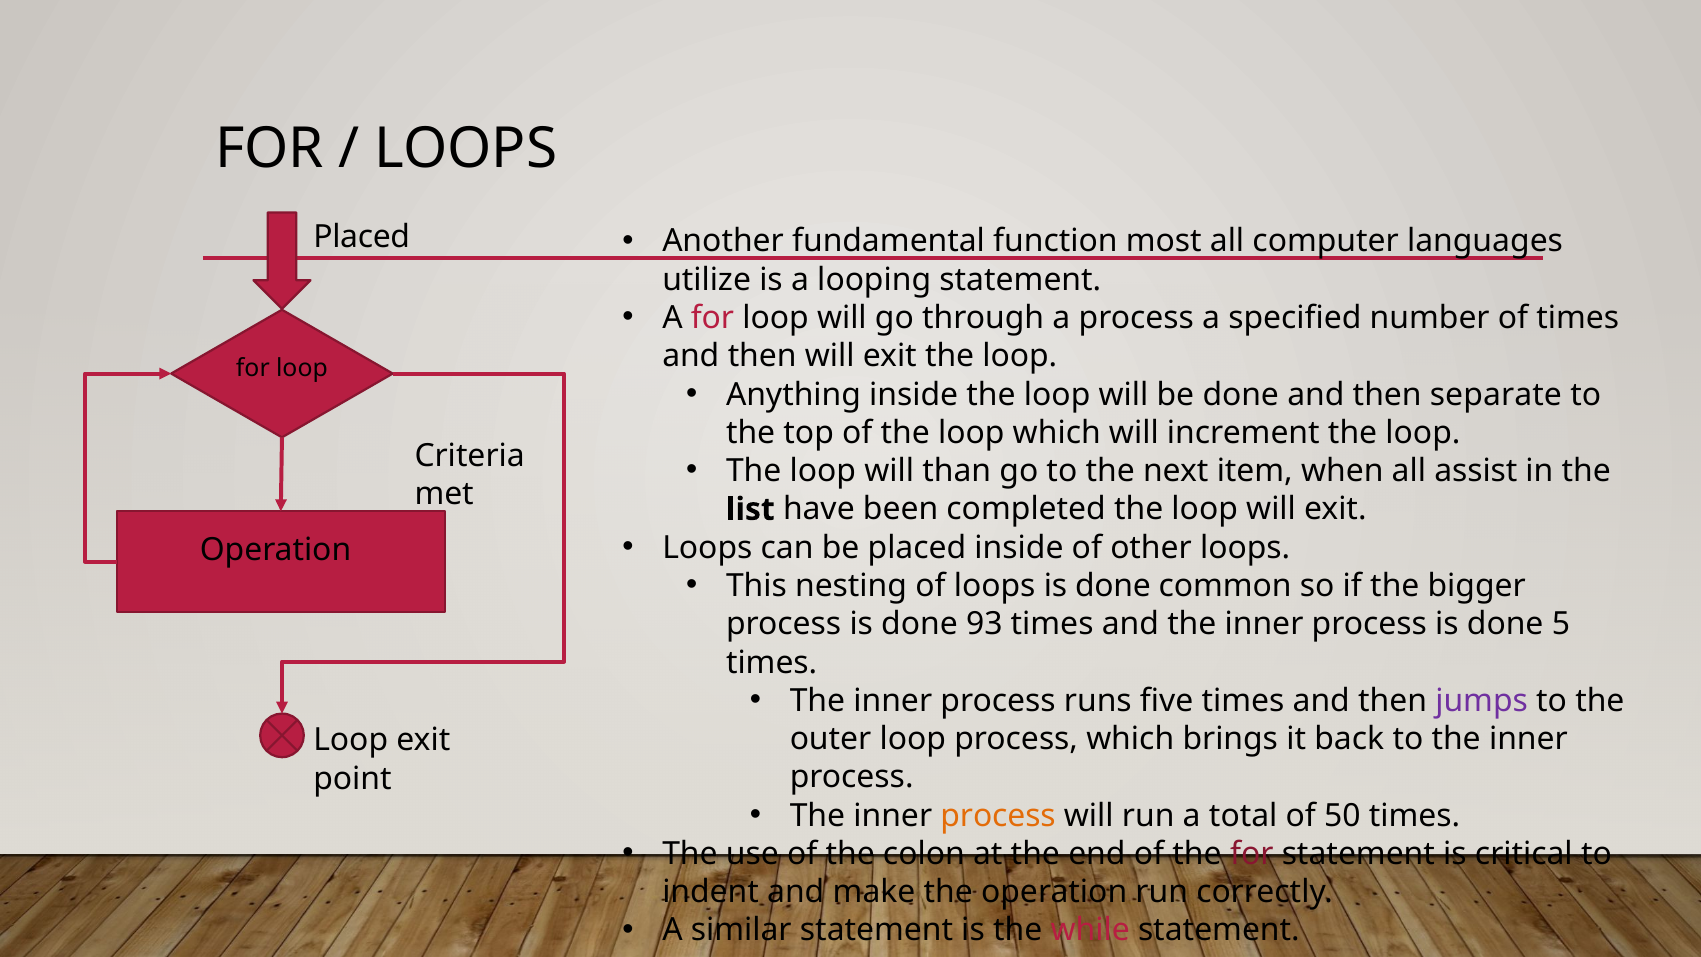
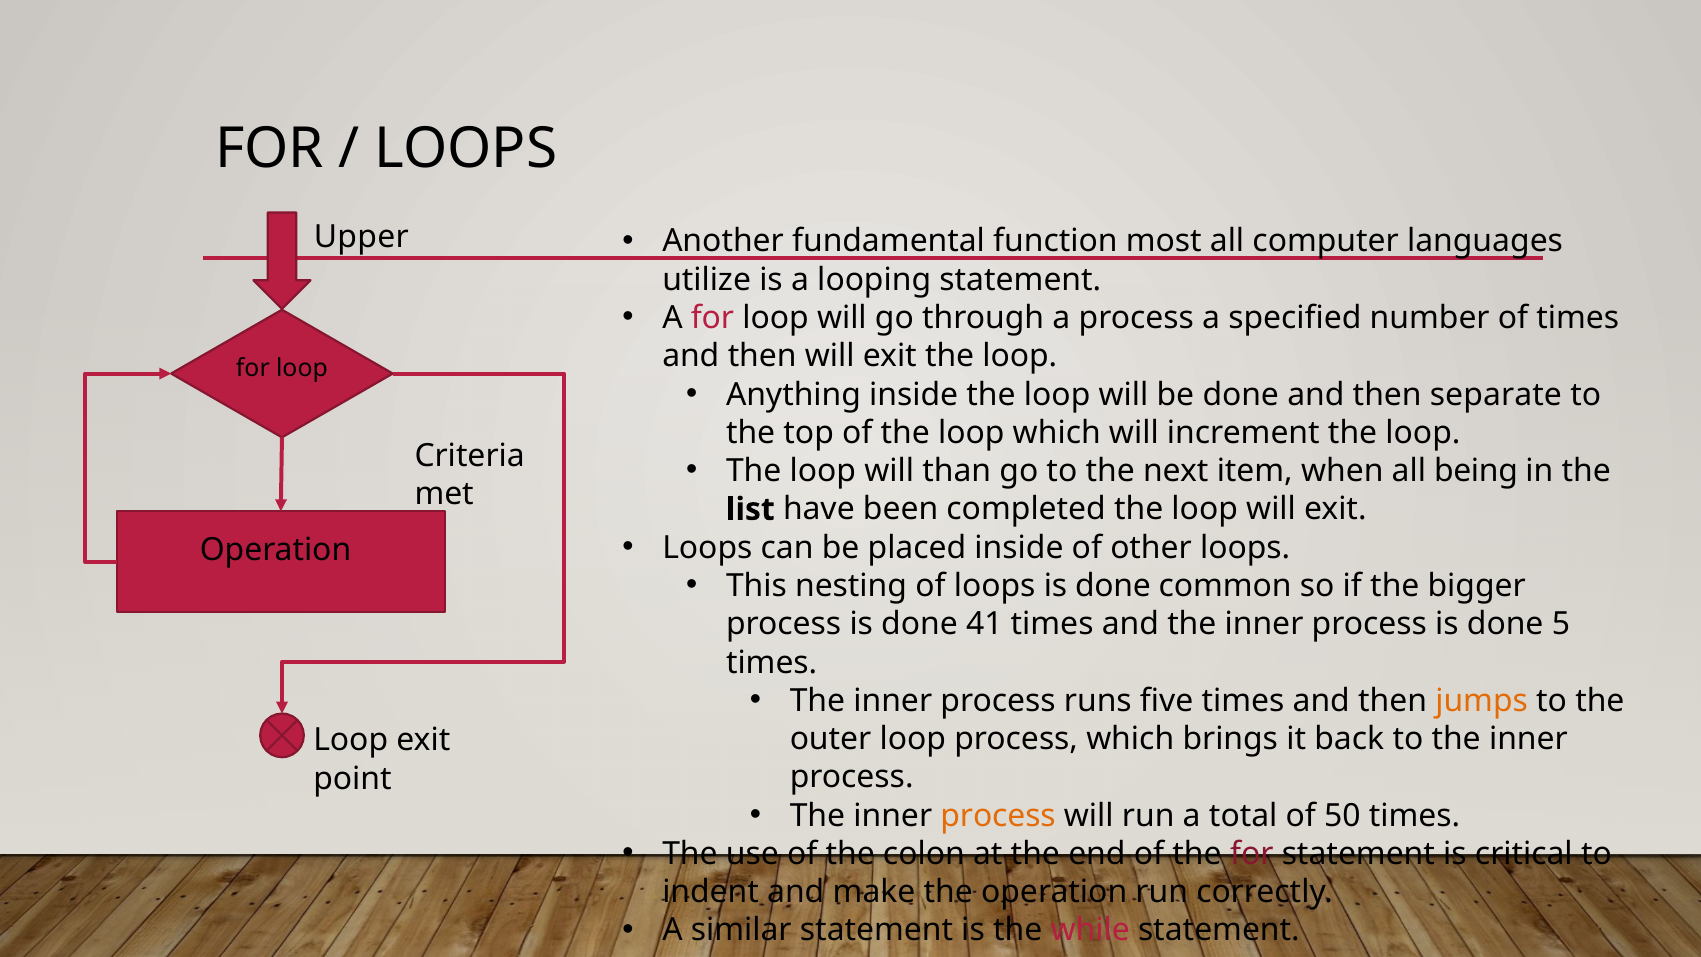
Placed at (362, 237): Placed -> Upper
assist: assist -> being
93: 93 -> 41
jumps colour: purple -> orange
